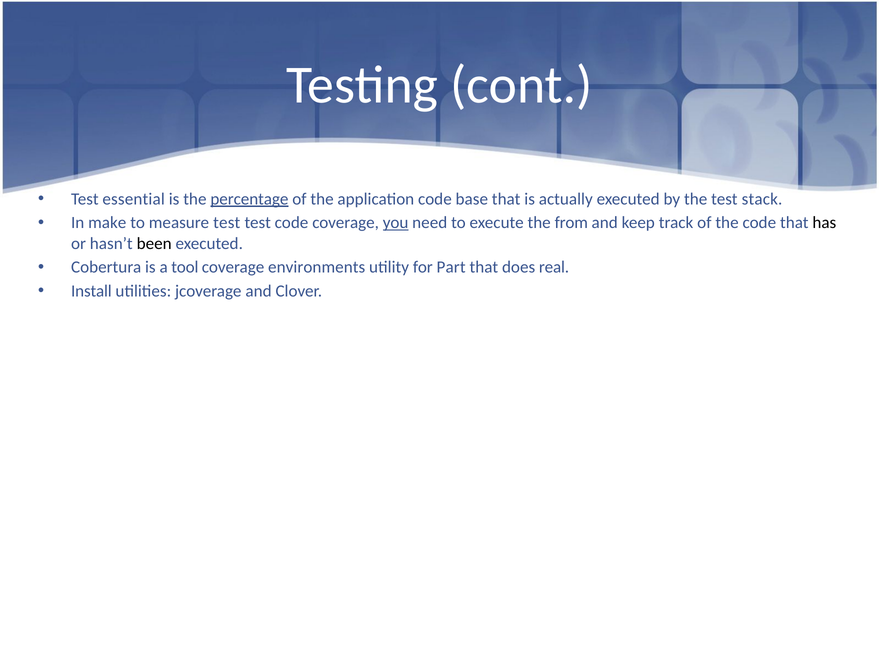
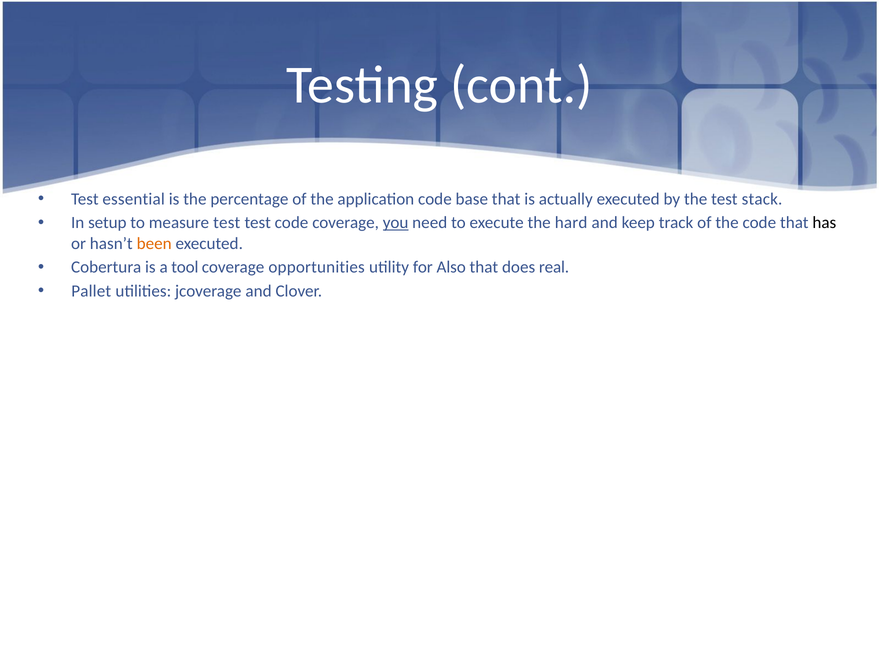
percentage underline: present -> none
make: make -> setup
from: from -> hard
been colour: black -> orange
environments: environments -> opportunities
Part: Part -> Also
Install: Install -> Pallet
